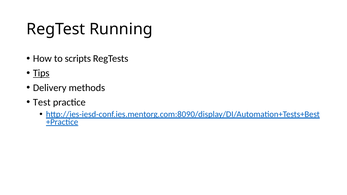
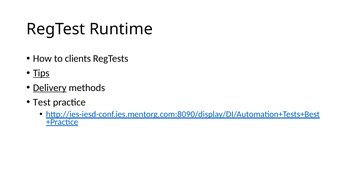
Running: Running -> Runtime
scripts: scripts -> clients
Delivery underline: none -> present
